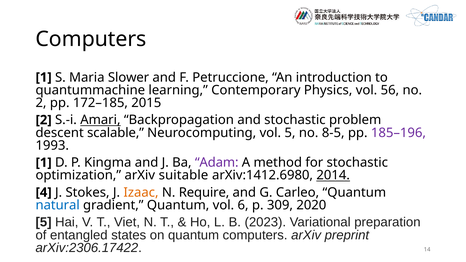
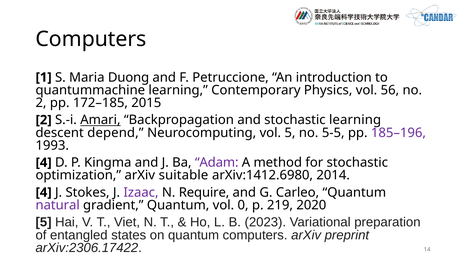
Slower: Slower -> Duong
stochastic problem: problem -> learning
scalable: scalable -> depend
8-5: 8-5 -> 5-5
1 at (44, 163): 1 -> 4
2014 underline: present -> none
Izaac colour: orange -> purple
natural colour: blue -> purple
6: 6 -> 0
309: 309 -> 219
